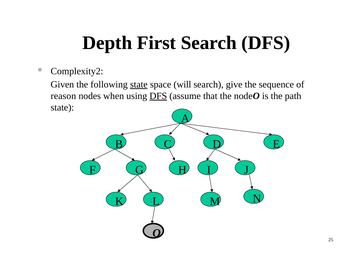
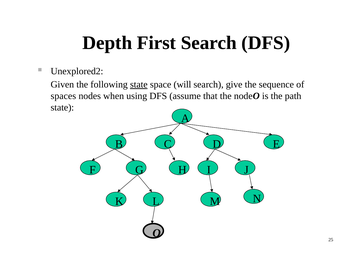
Complexity2: Complexity2 -> Unexplored2
reason: reason -> spaces
DFS at (158, 96) underline: present -> none
